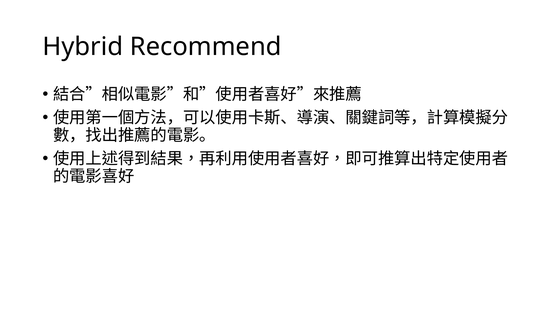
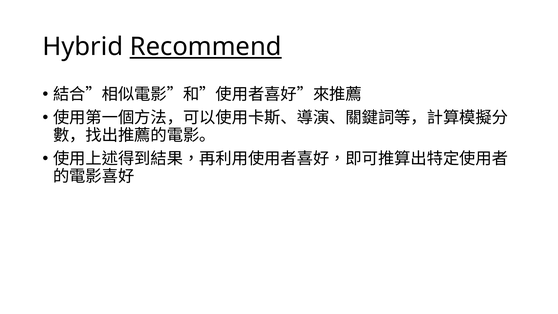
Recommend underline: none -> present
